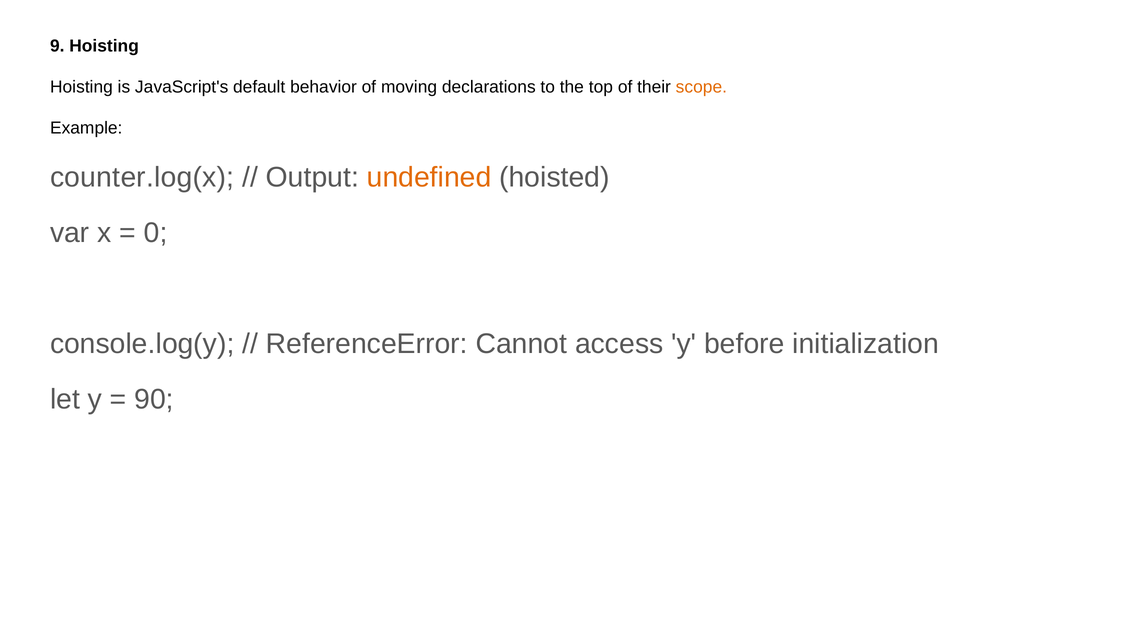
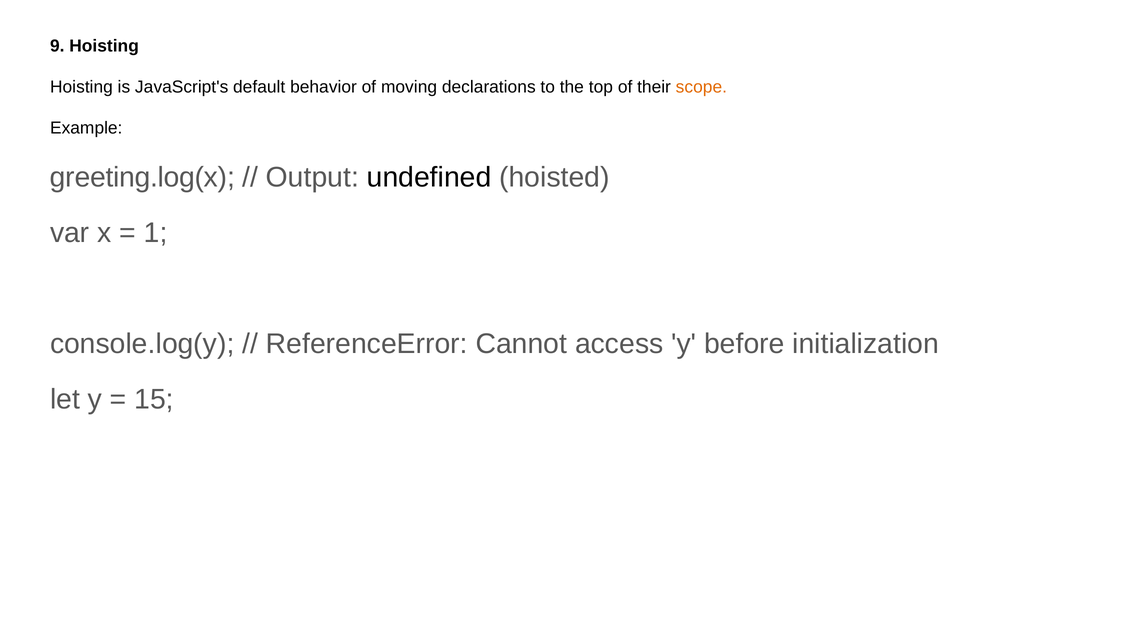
counter.log(x: counter.log(x -> greeting.log(x
undefined colour: orange -> black
0: 0 -> 1
90: 90 -> 15
